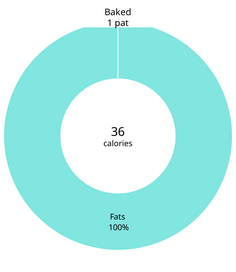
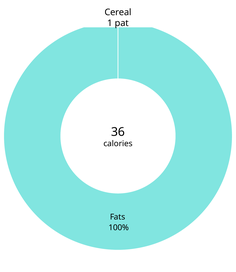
Baked: Baked -> Cereal
